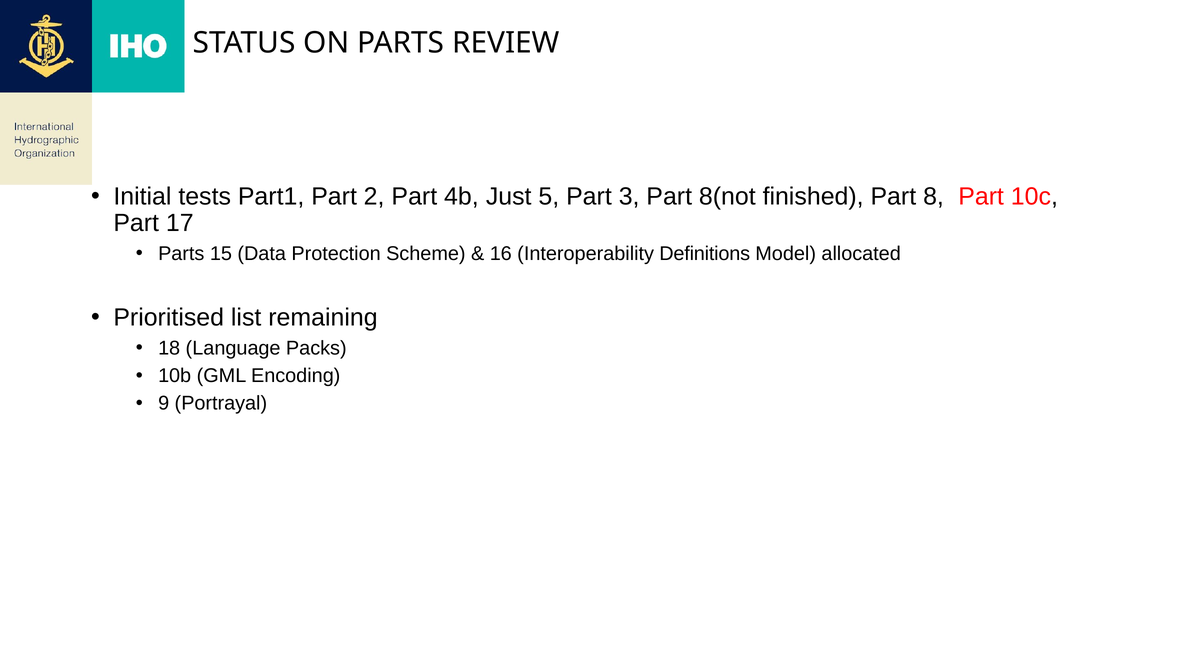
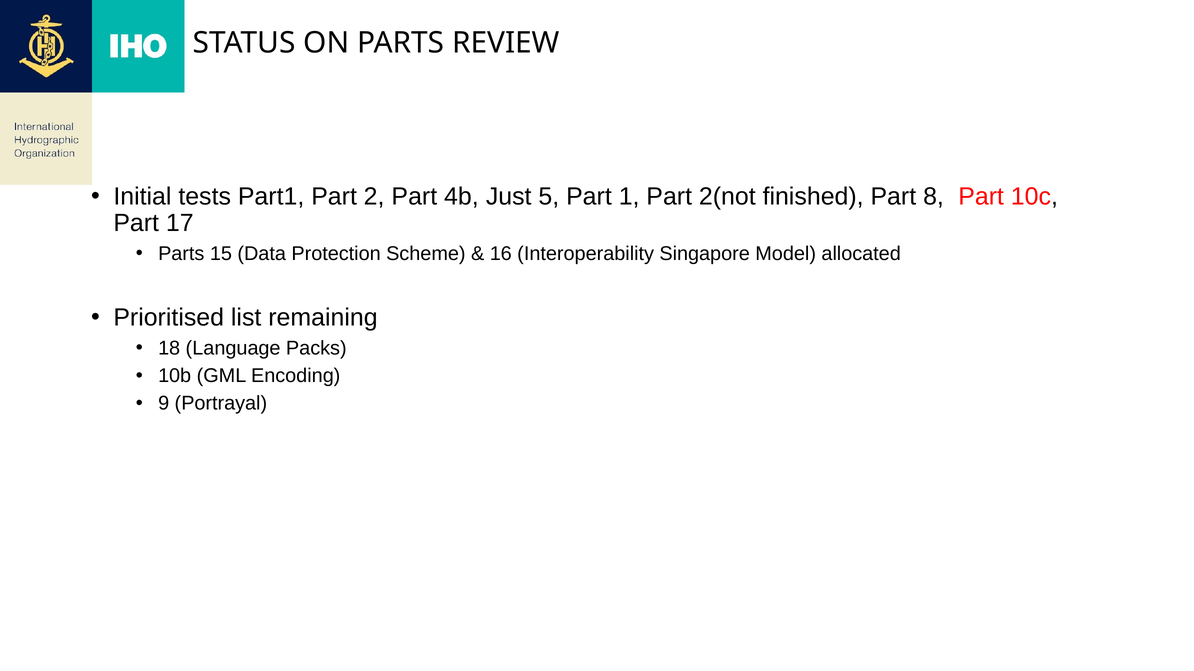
3: 3 -> 1
8(not: 8(not -> 2(not
Definitions: Definitions -> Singapore
